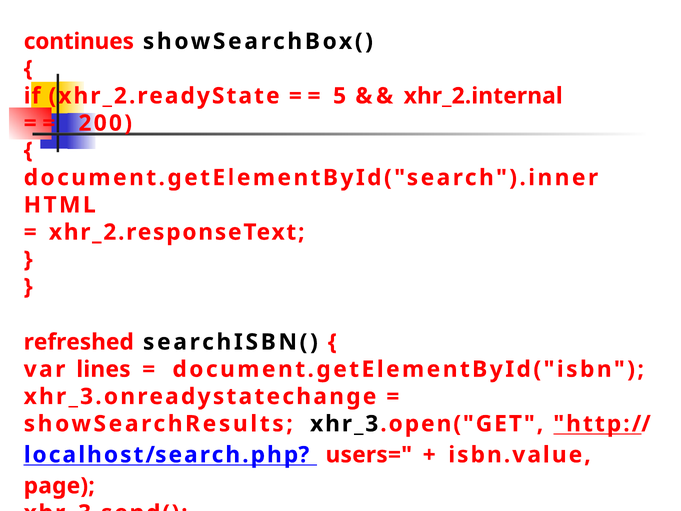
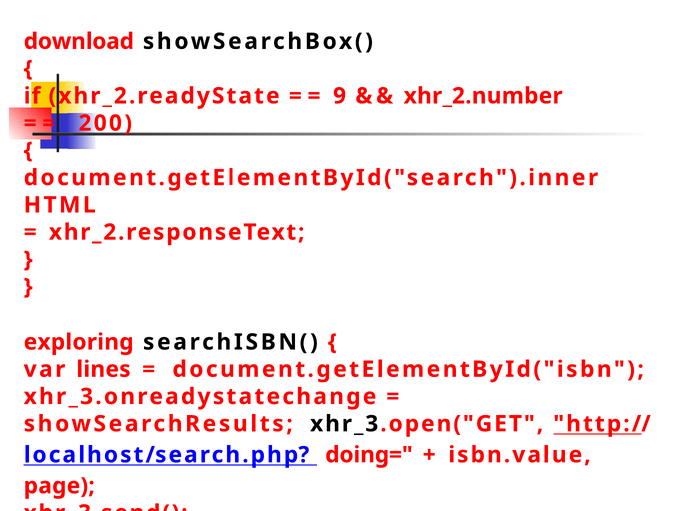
continues: continues -> download
5: 5 -> 9
xhr_2.internal: xhr_2.internal -> xhr_2.number
refreshed: refreshed -> exploring
users=: users= -> doing=
